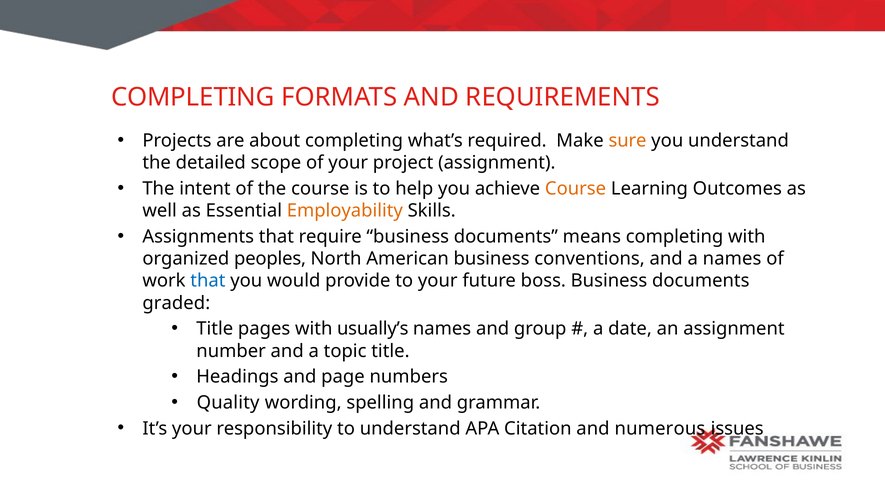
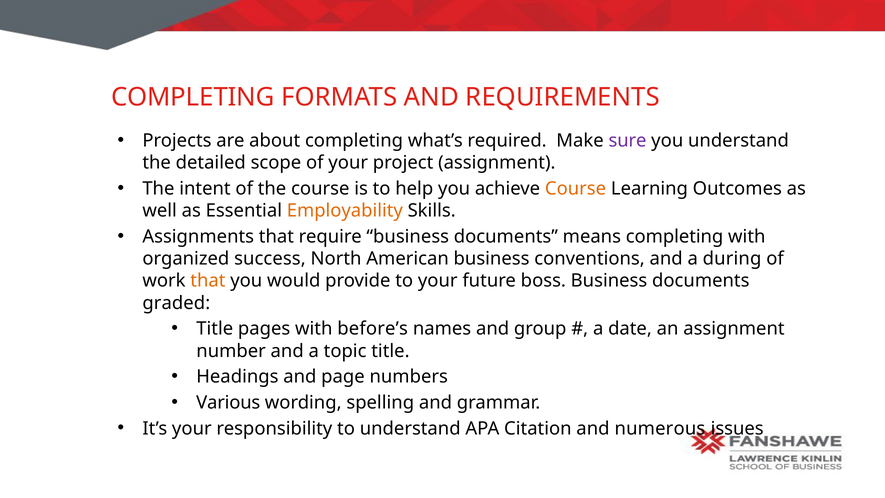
sure colour: orange -> purple
peoples: peoples -> success
a names: names -> during
that at (208, 281) colour: blue -> orange
usually’s: usually’s -> before’s
Quality: Quality -> Various
